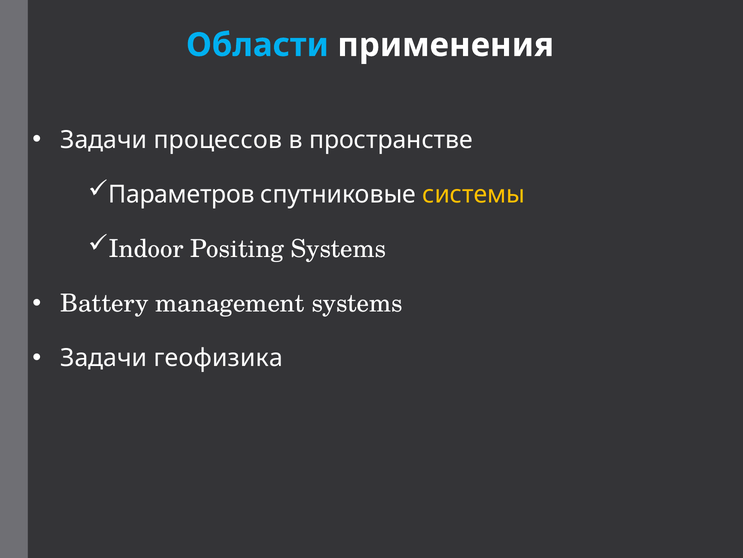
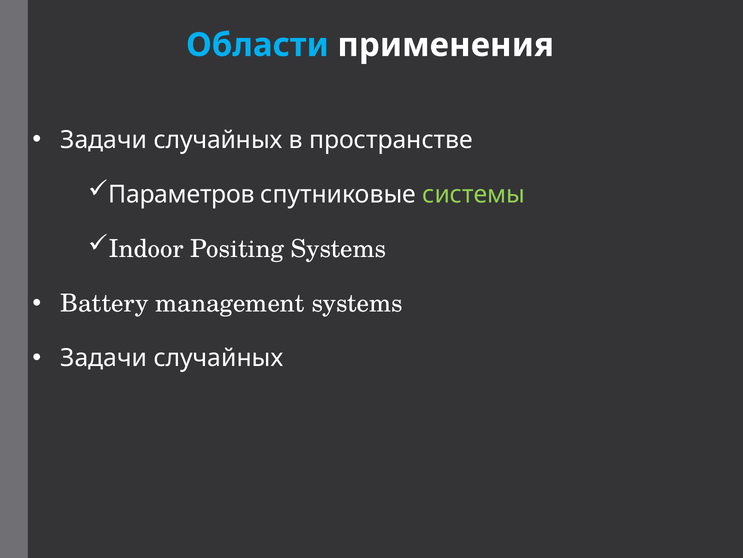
процессов at (218, 140): процессов -> случайных
системы colour: yellow -> light green
геофизика at (218, 358): геофизика -> случайных
